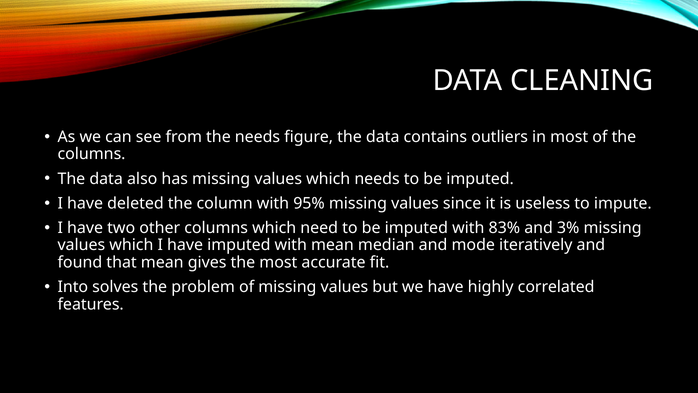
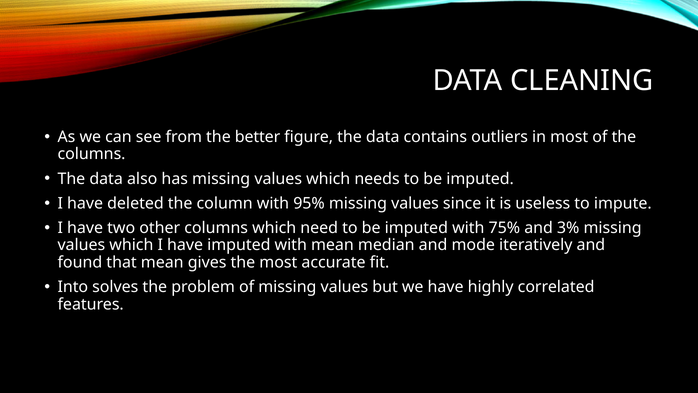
the needs: needs -> better
83%: 83% -> 75%
